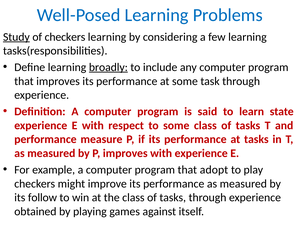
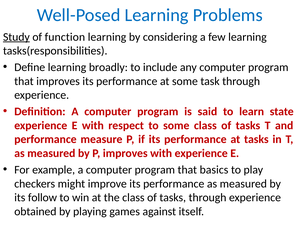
of checkers: checkers -> function
broadly underline: present -> none
adopt: adopt -> basics
